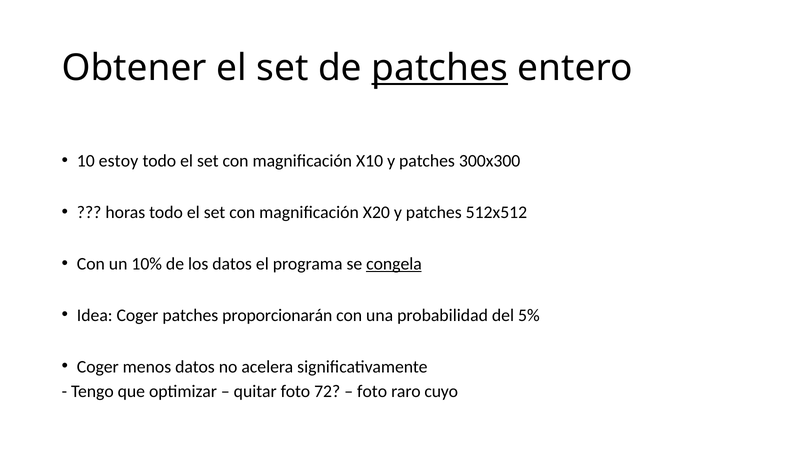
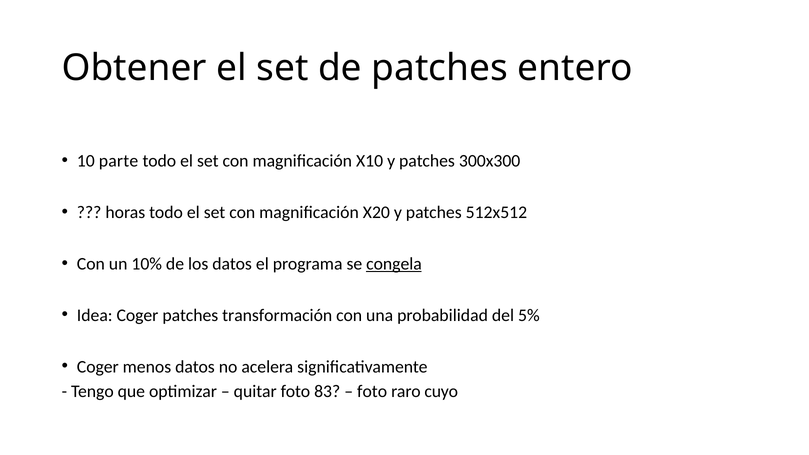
patches at (440, 68) underline: present -> none
estoy: estoy -> parte
proporcionarán: proporcionarán -> transformación
72: 72 -> 83
